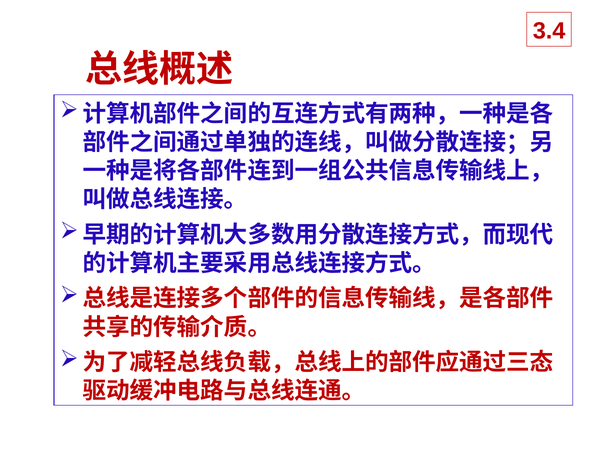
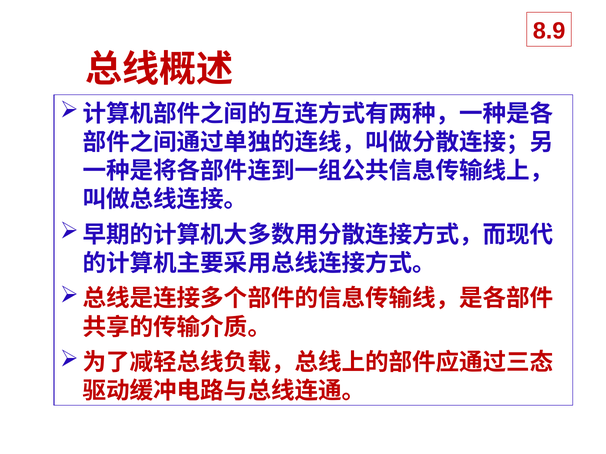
3.4: 3.4 -> 8.9
